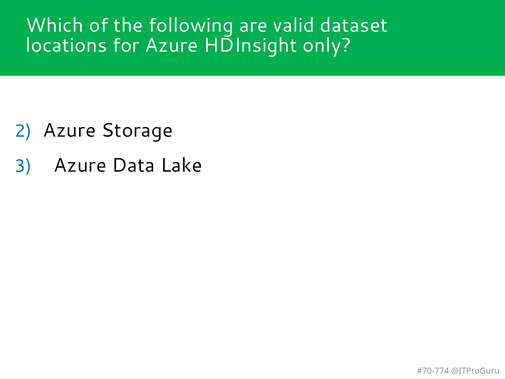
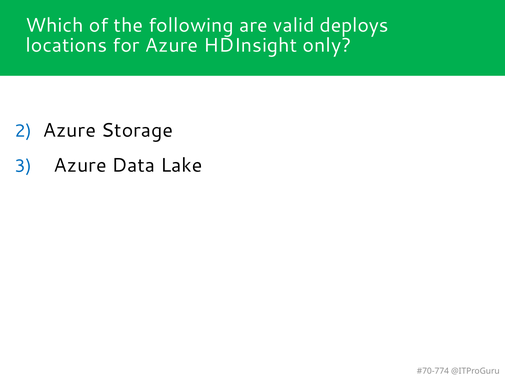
dataset: dataset -> deploys
